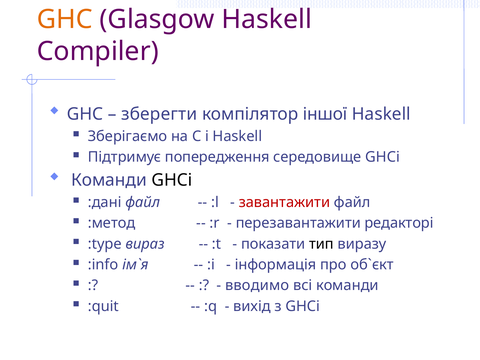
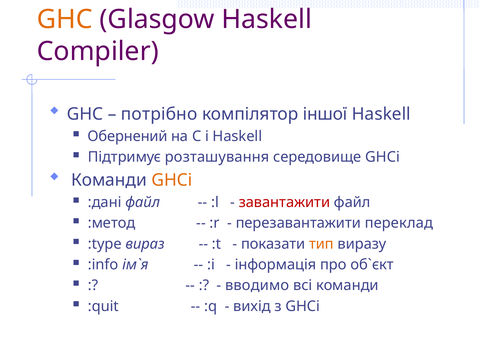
зберегти: зберегти -> потрібно
Зберігаємо: Зберігаємо -> Обернений
попередження: попередження -> розташування
GHCi at (172, 180) colour: black -> orange
редакторі: редакторі -> переклад
тип colour: black -> orange
